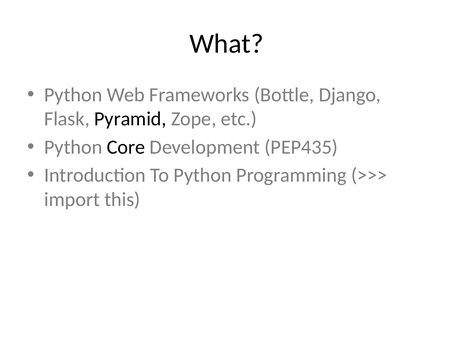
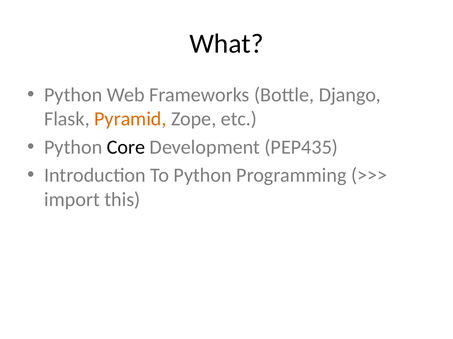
Pyramid colour: black -> orange
